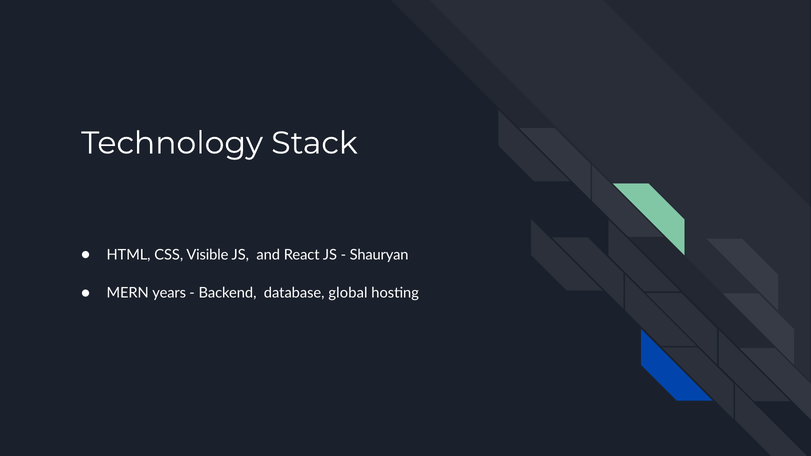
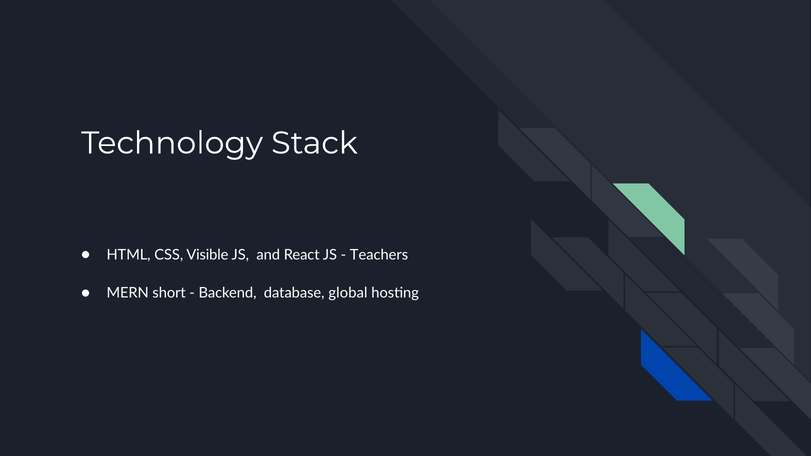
Shauryan: Shauryan -> Teachers
years: years -> short
